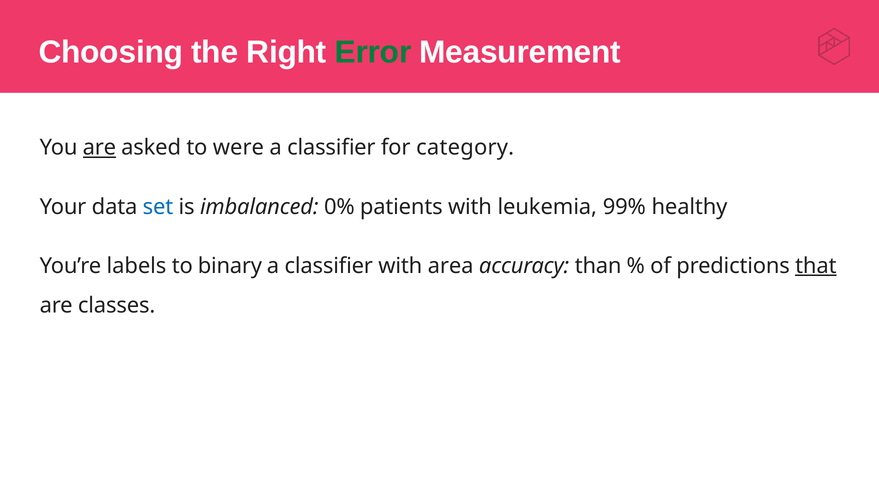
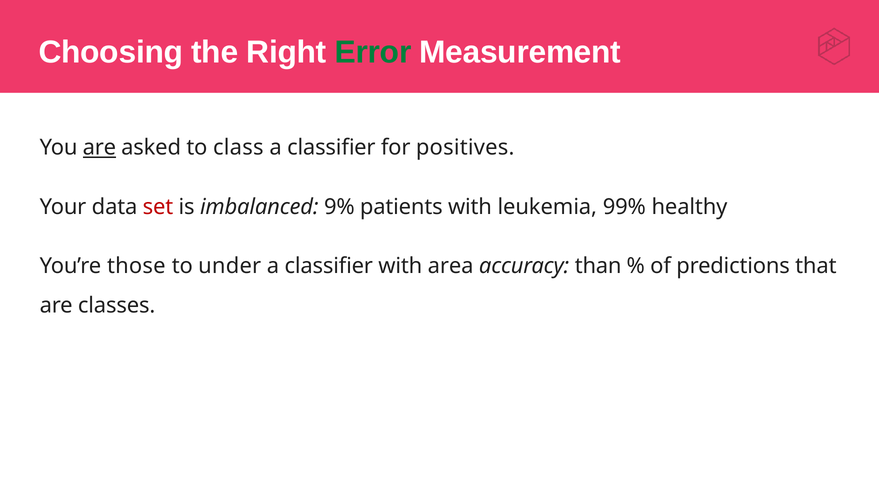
were: were -> class
category: category -> positives
set colour: blue -> red
0%: 0% -> 9%
labels: labels -> those
binary: binary -> under
that underline: present -> none
